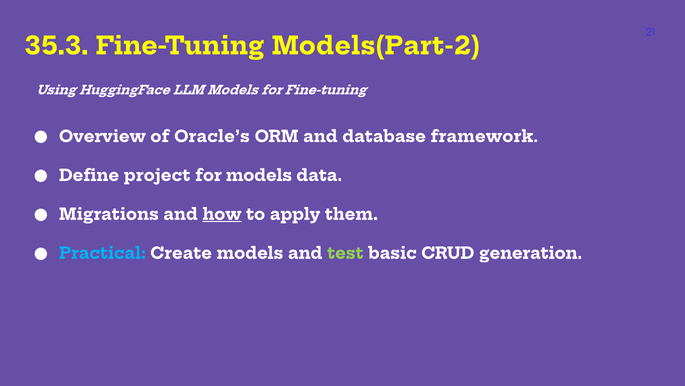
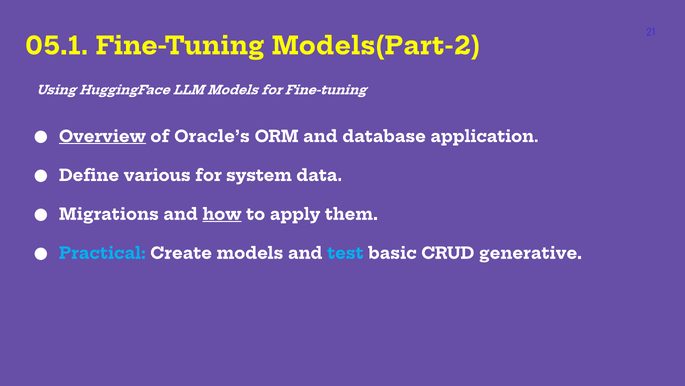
35.3: 35.3 -> 05.1
Overview underline: none -> present
framework: framework -> application
project: project -> various
for models: models -> system
test colour: light green -> light blue
generation: generation -> generative
